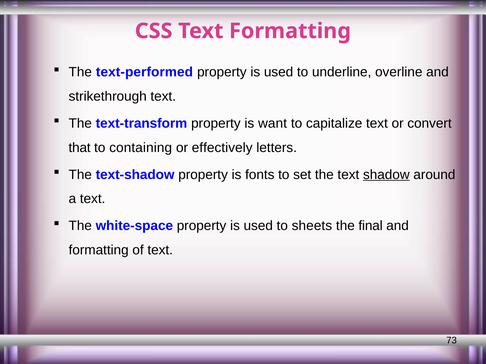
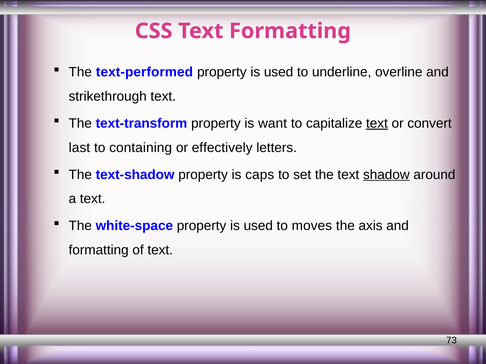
text at (377, 124) underline: none -> present
that: that -> last
fonts: fonts -> caps
sheets: sheets -> moves
final: final -> axis
